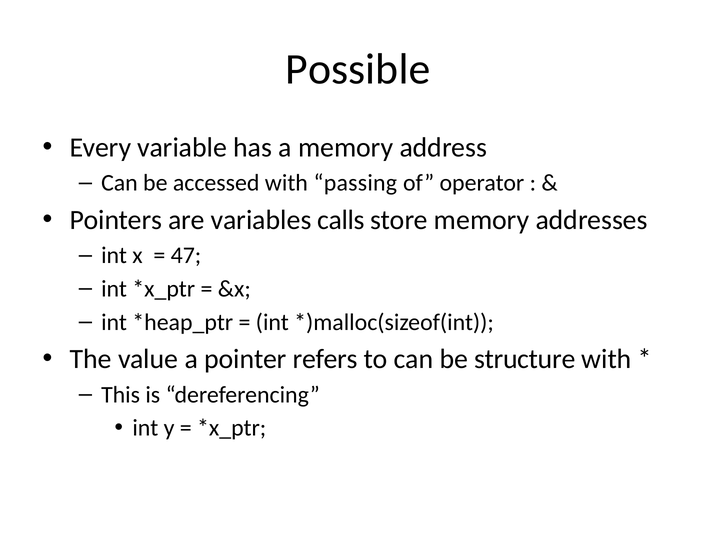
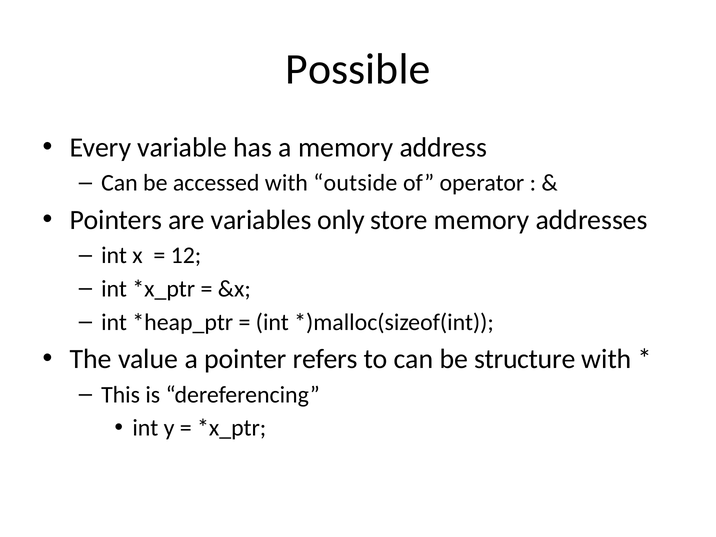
passing: passing -> outside
calls: calls -> only
47: 47 -> 12
